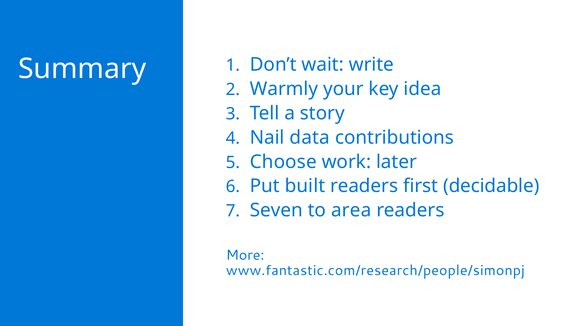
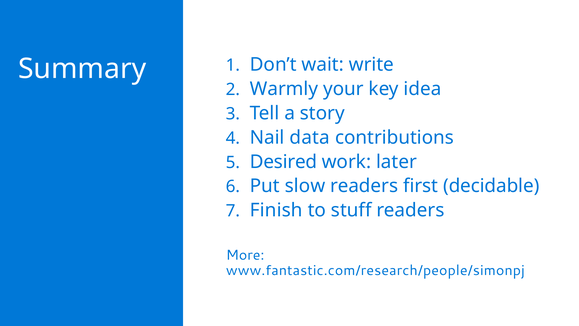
Choose: Choose -> Desired
built: built -> slow
Seven: Seven -> Finish
area: area -> stuff
